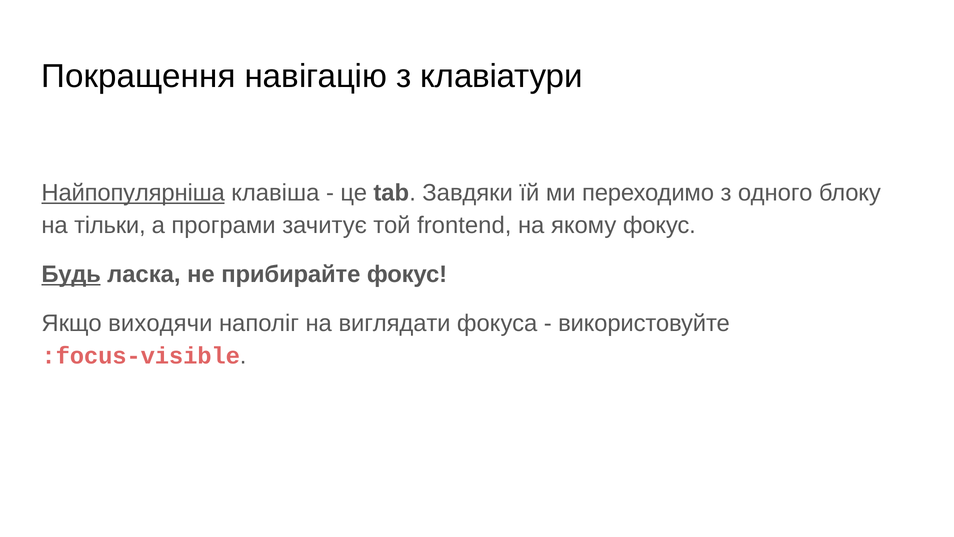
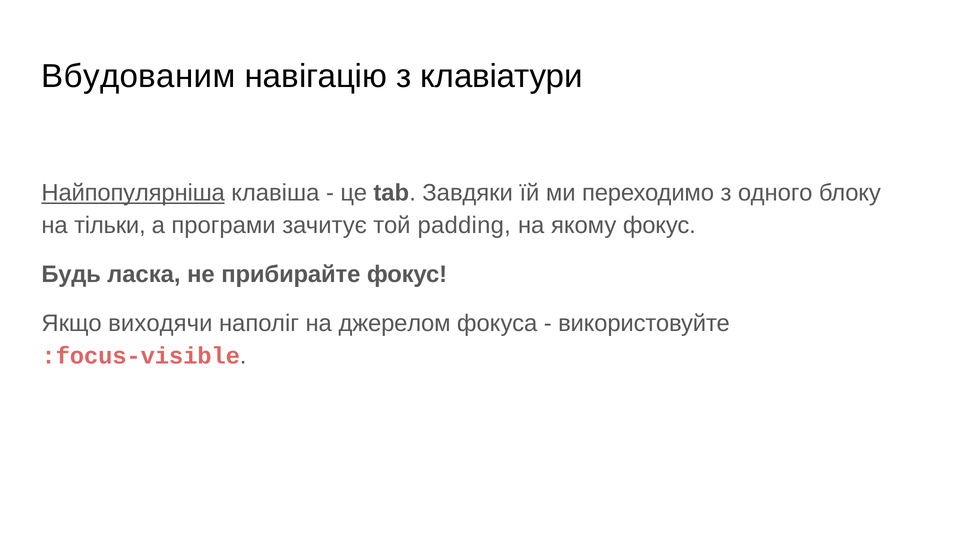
Покращення: Покращення -> Вбудованим
frontend: frontend -> padding
Будь underline: present -> none
виглядати: виглядати -> джерелом
